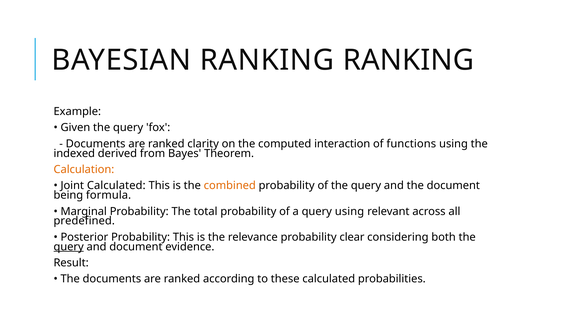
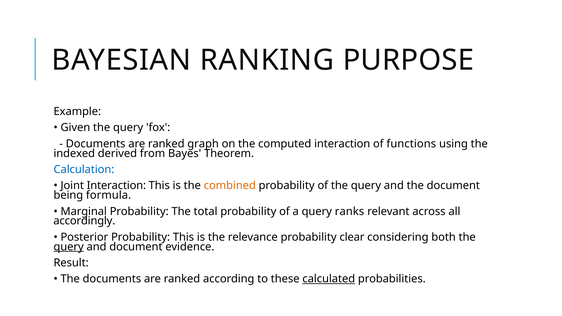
RANKING RANKING: RANKING -> PURPOSE
clarity: clarity -> graph
Calculation colour: orange -> blue
Joint Calculated: Calculated -> Interaction
query using: using -> ranks
predefined: predefined -> accordingly
calculated at (329, 279) underline: none -> present
